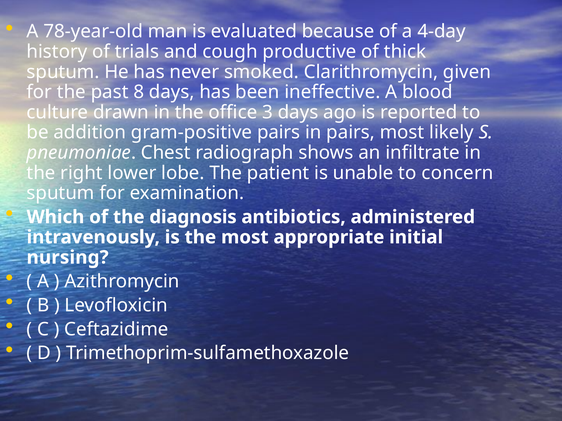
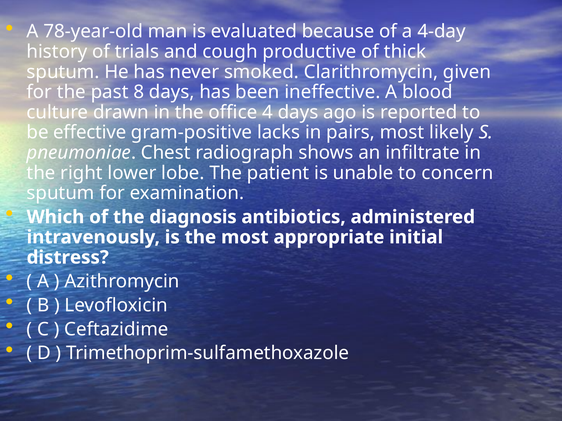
3: 3 -> 4
addition: addition -> effective
gram-positive pairs: pairs -> lacks
nursing: nursing -> distress
